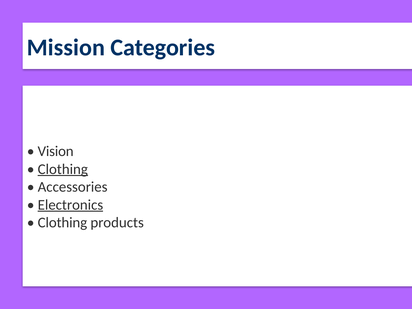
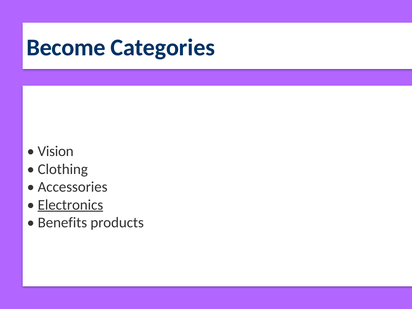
Mission: Mission -> Become
Clothing at (63, 169) underline: present -> none
Clothing at (62, 223): Clothing -> Benefits
